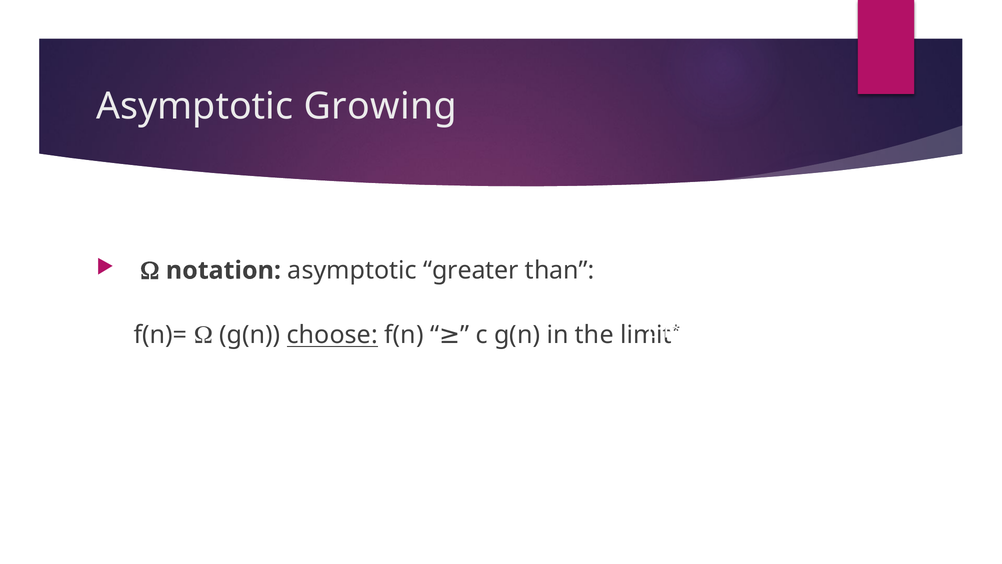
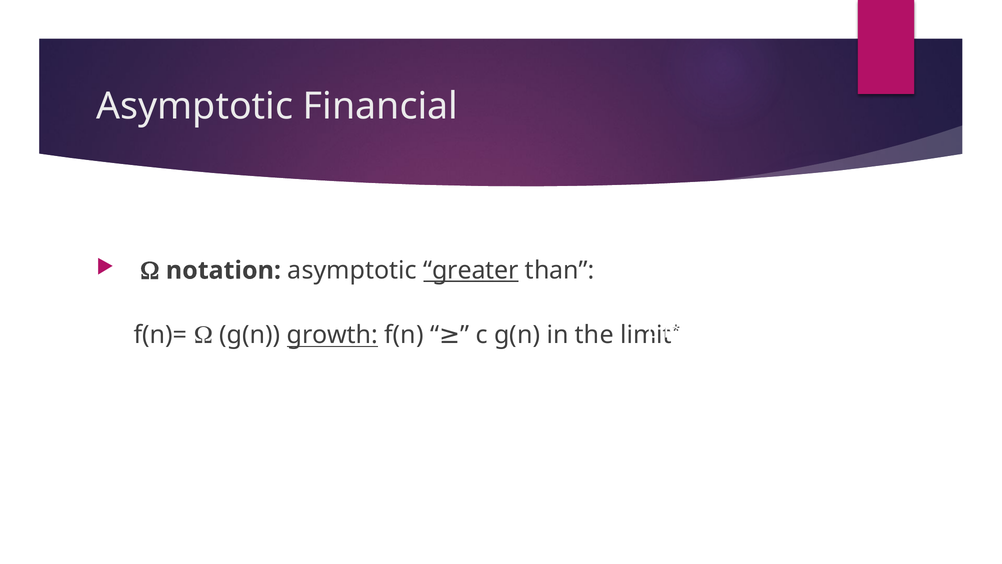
Growing: Growing -> Financial
greater underline: none -> present
choose: choose -> growth
